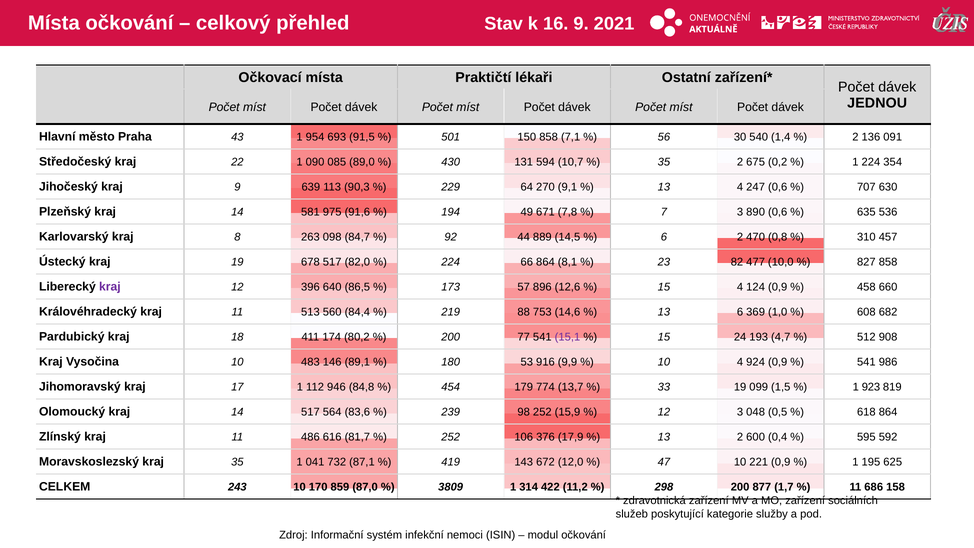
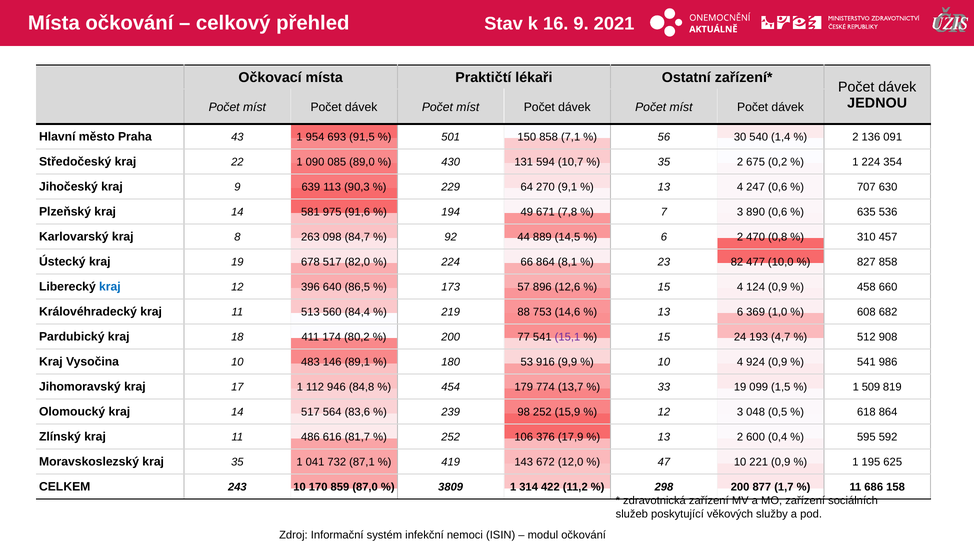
kraj at (110, 287) colour: purple -> blue
923: 923 -> 509
kategorie: kategorie -> věkových
